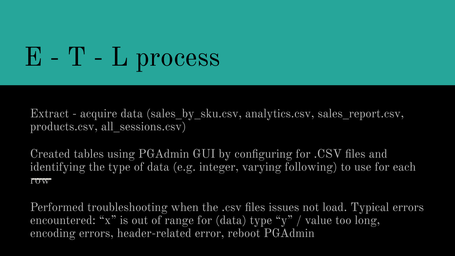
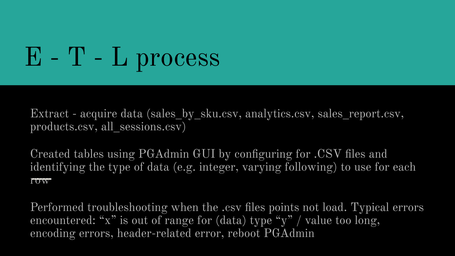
issues: issues -> points
